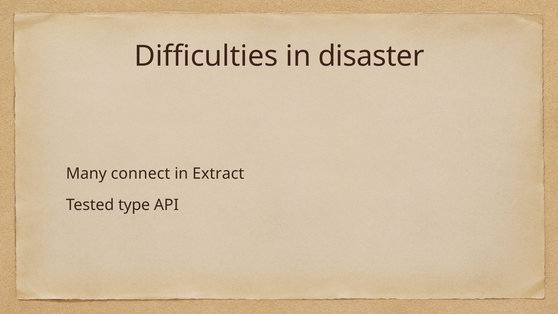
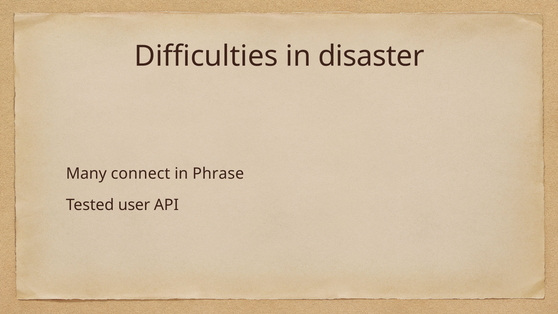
Extract: Extract -> Phrase
type: type -> user
